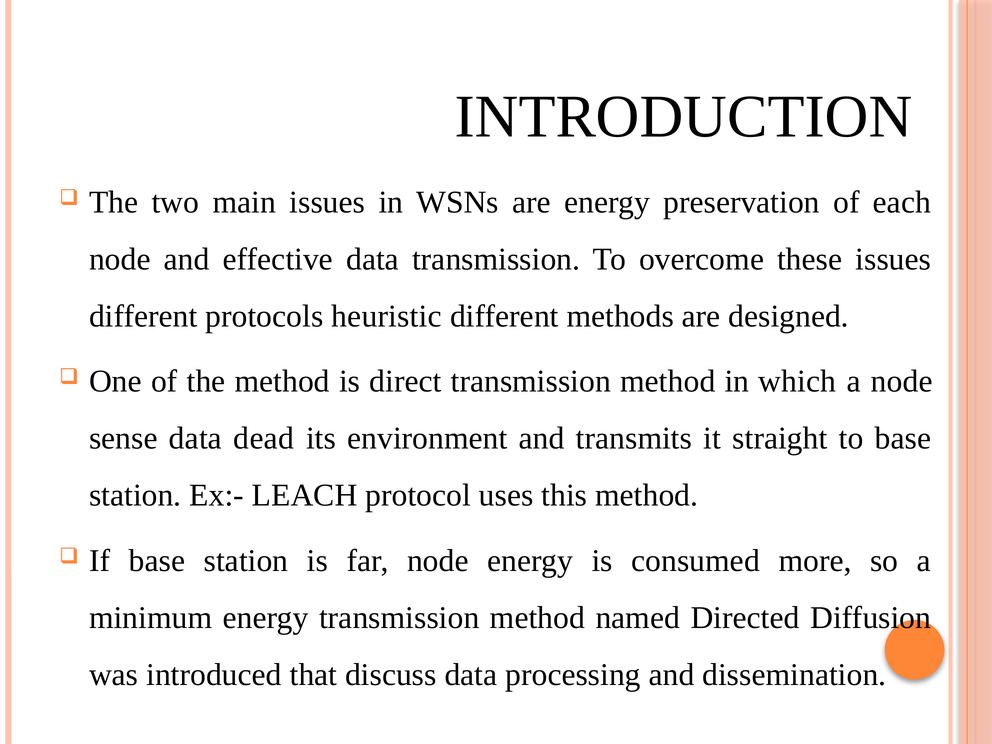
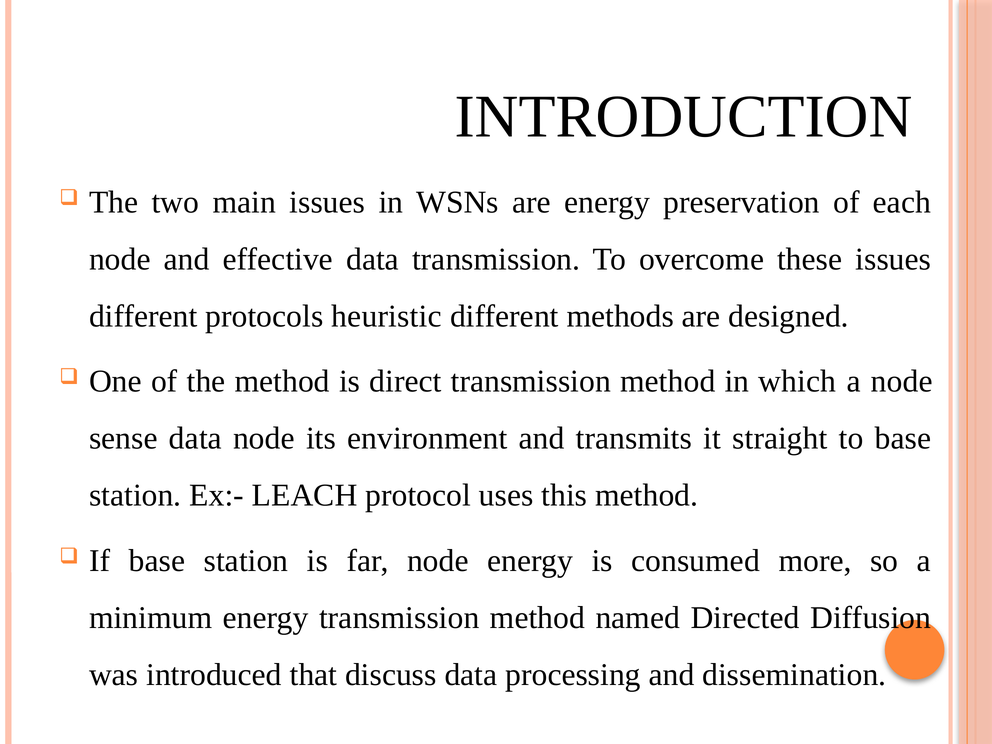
data dead: dead -> node
